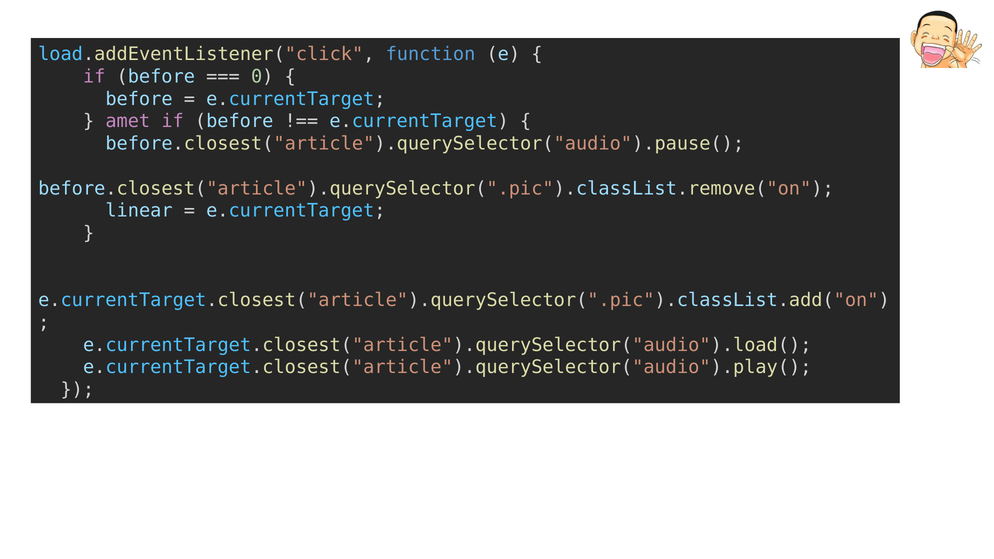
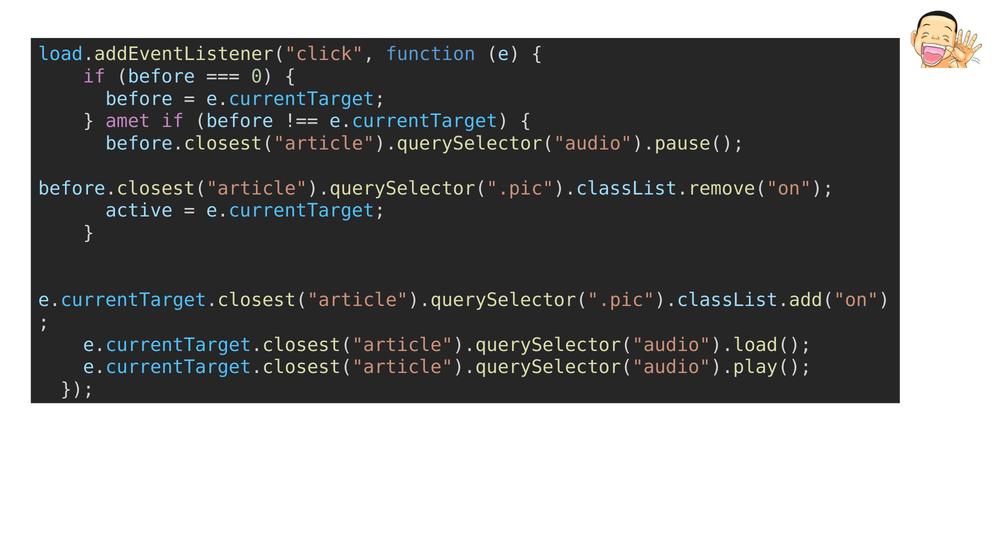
linear: linear -> active
